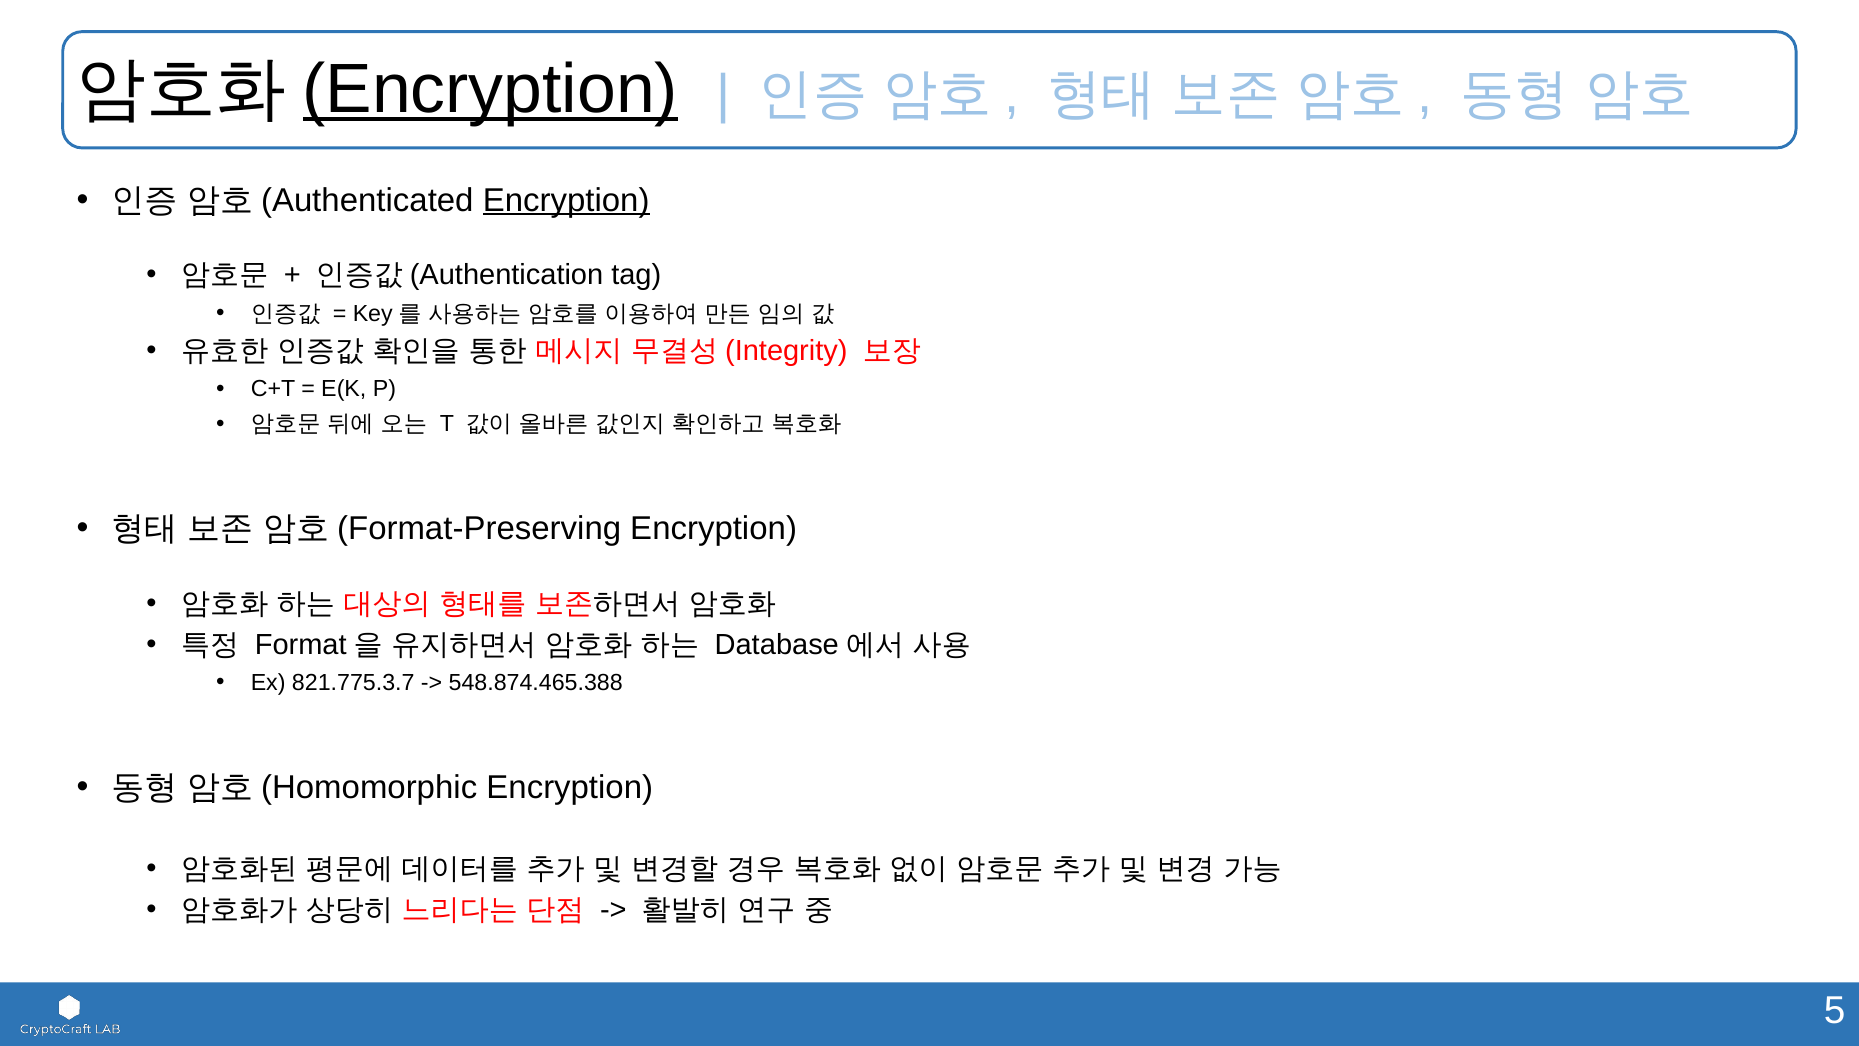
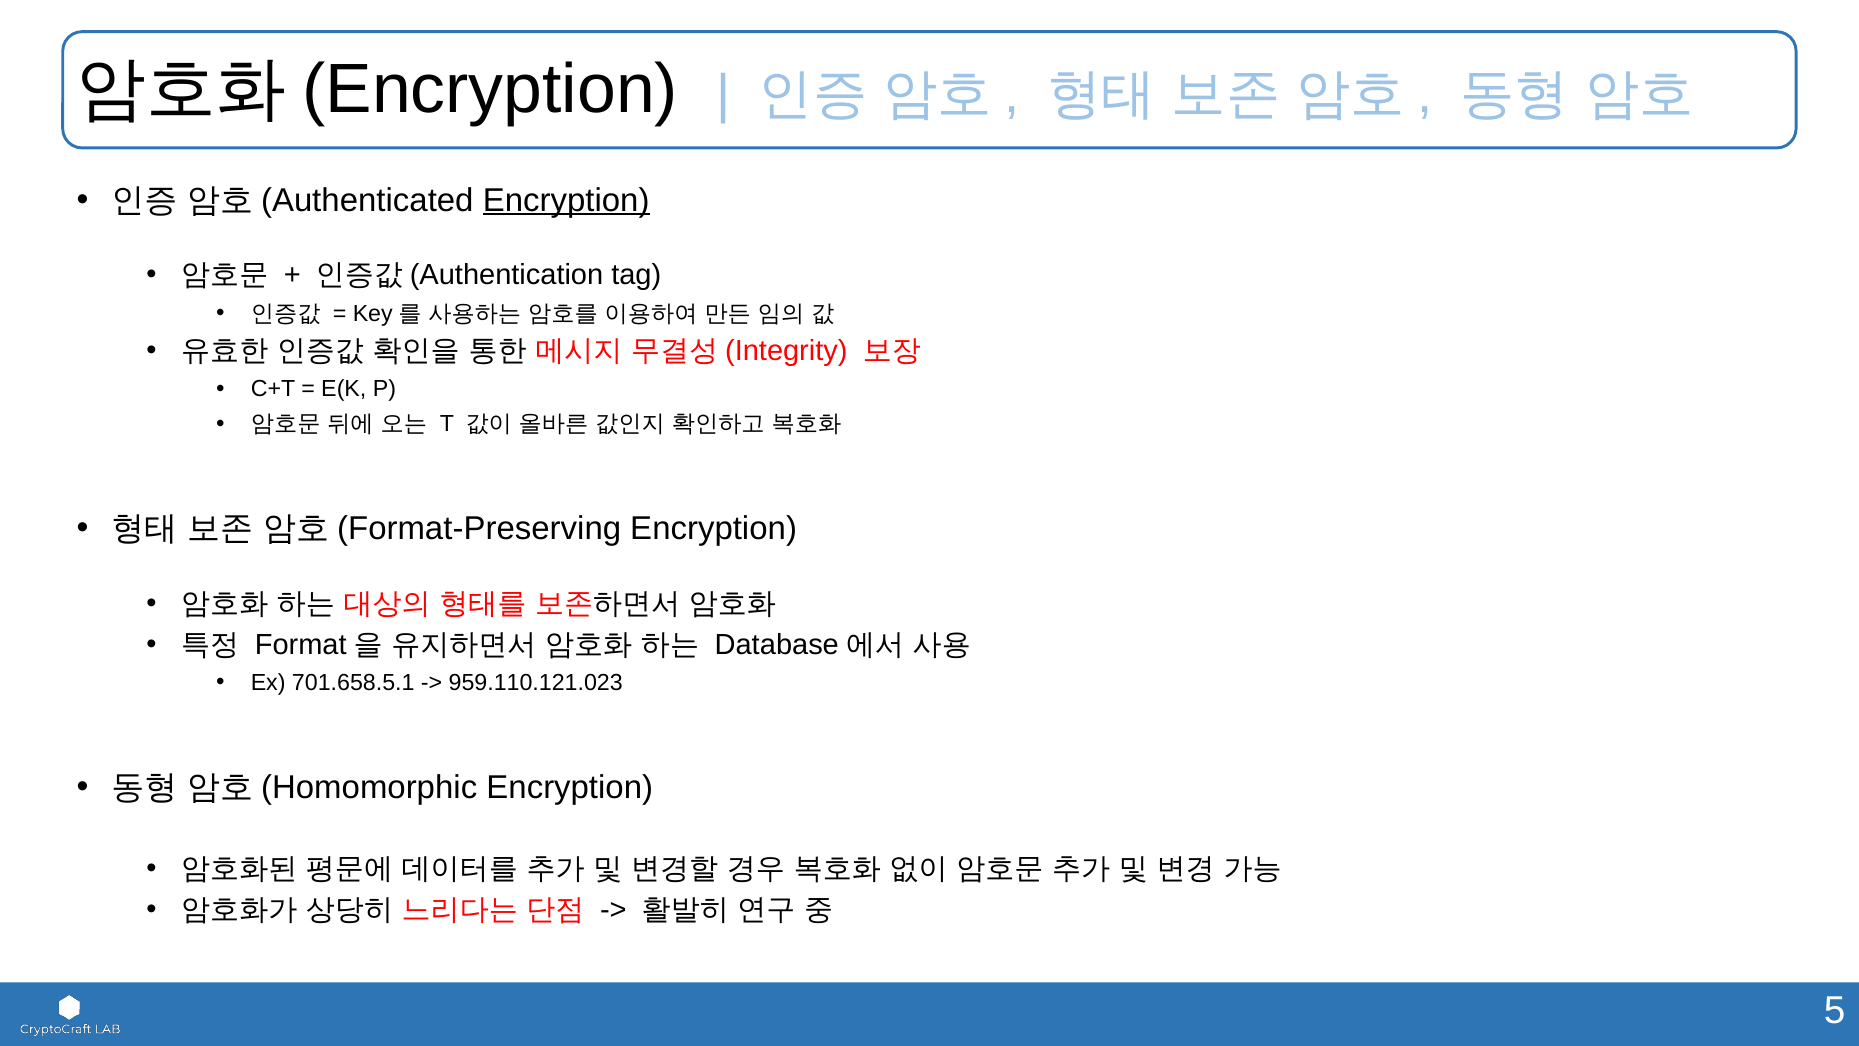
Encryption at (490, 89) underline: present -> none
821.775.3.7: 821.775.3.7 -> 701.658.5.1
548.874.465.388: 548.874.465.388 -> 959.110.121.023
